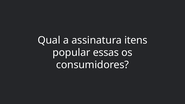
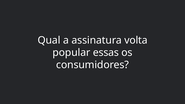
itens: itens -> volta
